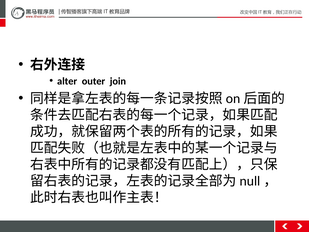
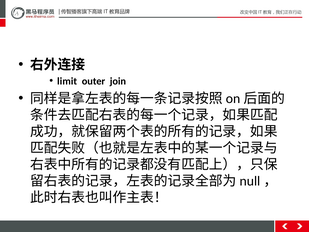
alter: alter -> limit
